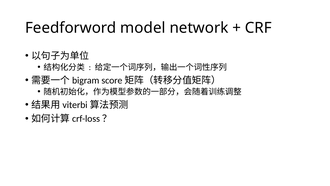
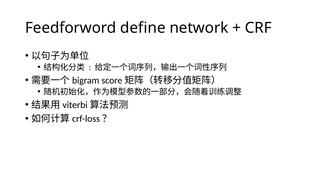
model: model -> define
